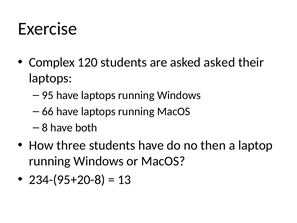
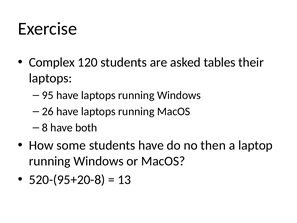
asked asked: asked -> tables
66: 66 -> 26
three: three -> some
234-(95+20-8: 234-(95+20-8 -> 520-(95+20-8
